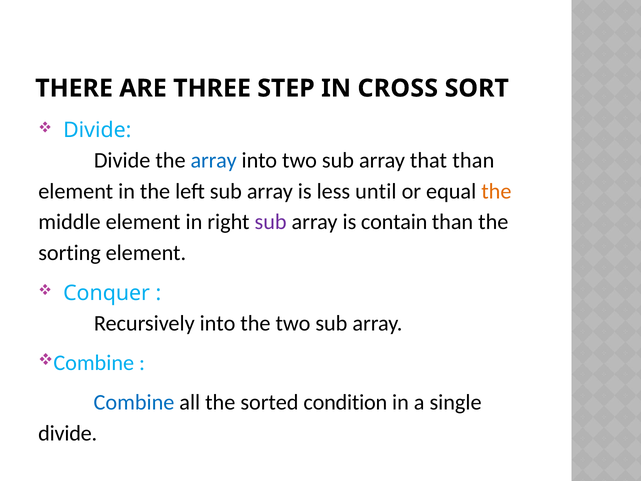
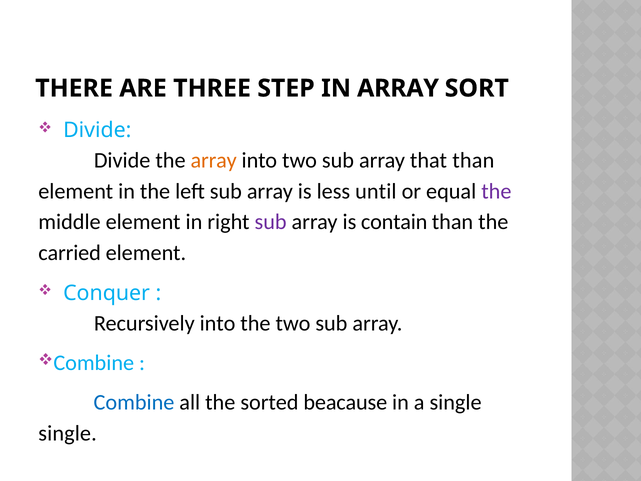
IN CROSS: CROSS -> ARRAY
array at (214, 161) colour: blue -> orange
the at (496, 191) colour: orange -> purple
sorting: sorting -> carried
condition: condition -> beacause
divide at (68, 433): divide -> single
